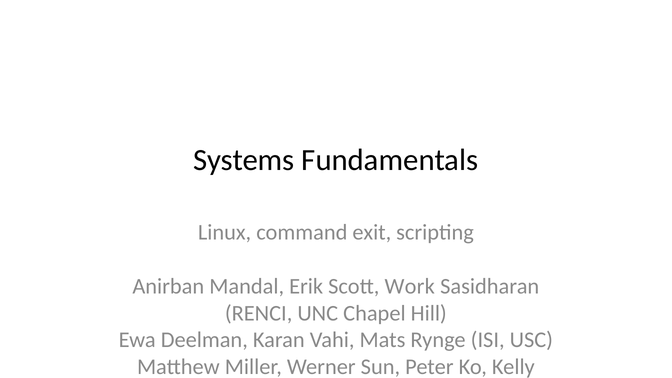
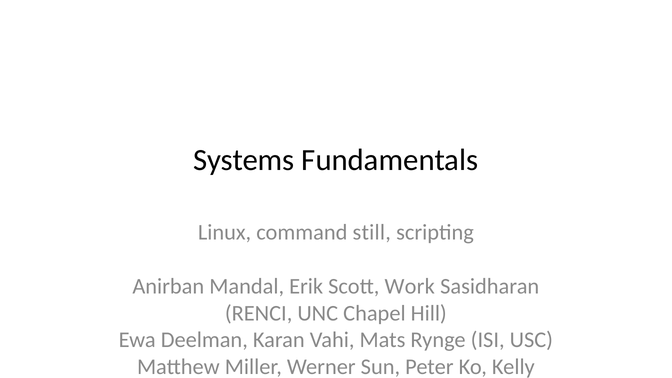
exit: exit -> still
